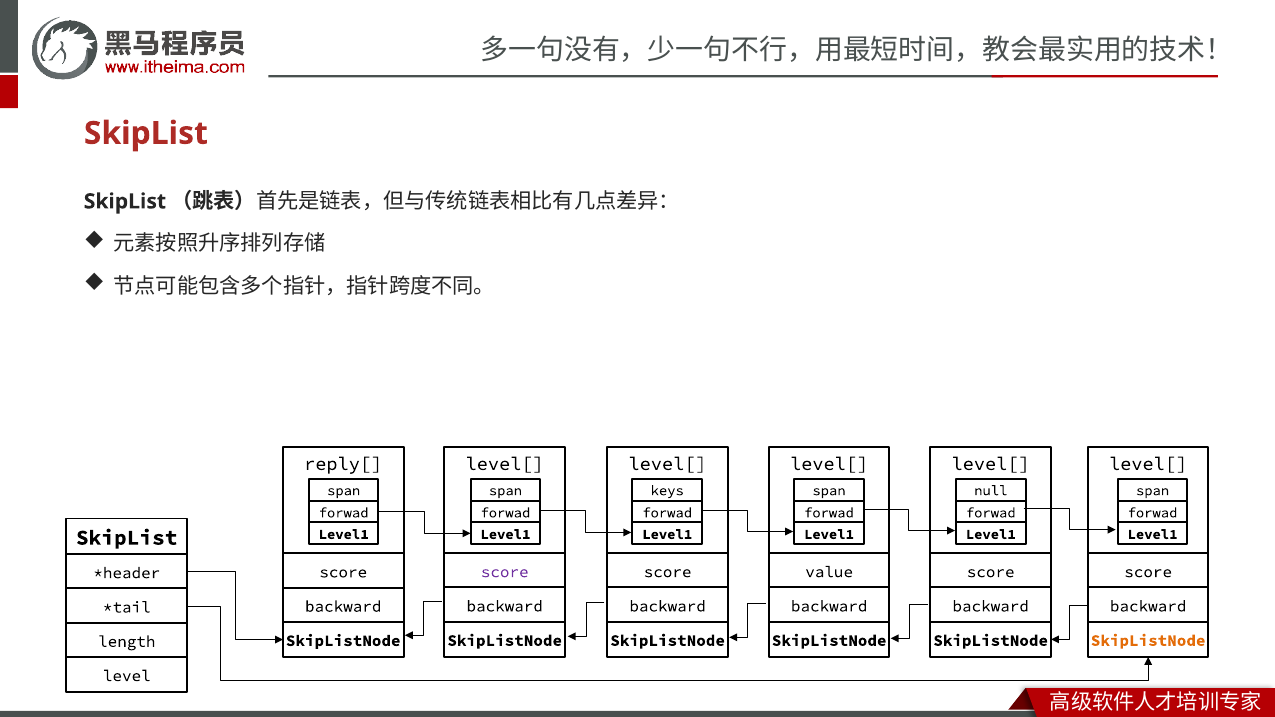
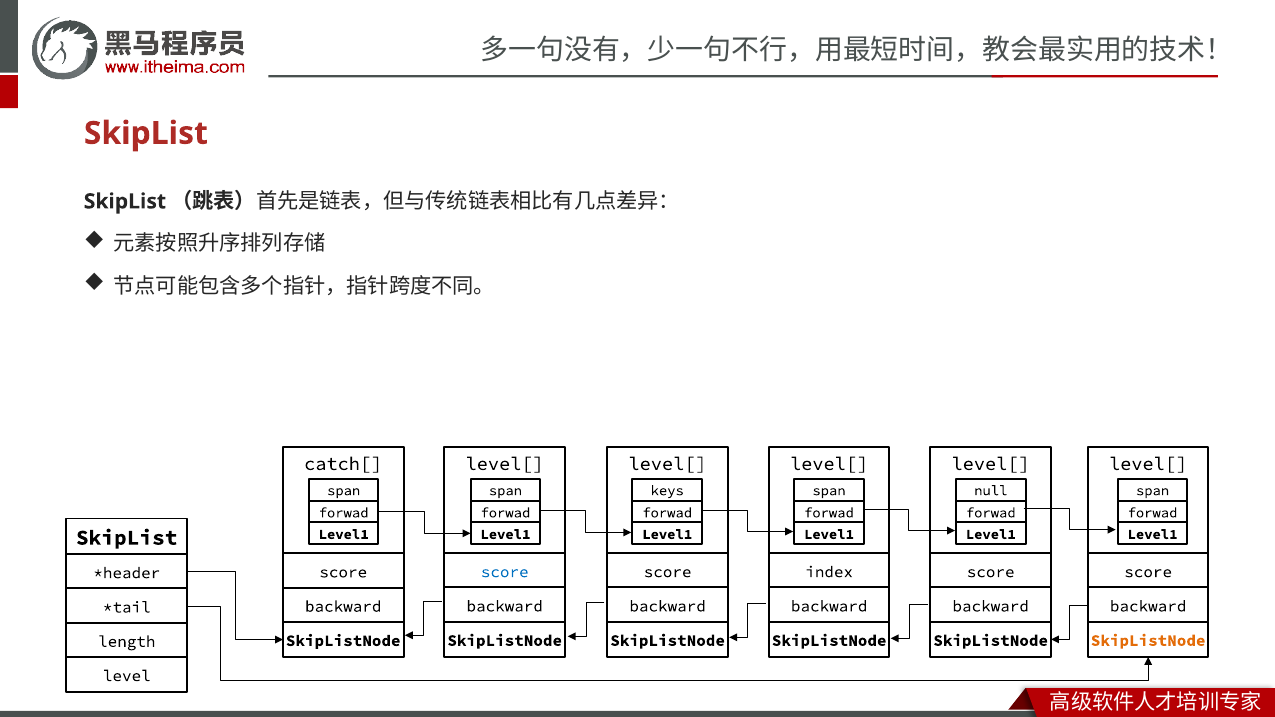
reply[: reply[ -> catch[
score at (505, 572) colour: purple -> blue
value: value -> index
